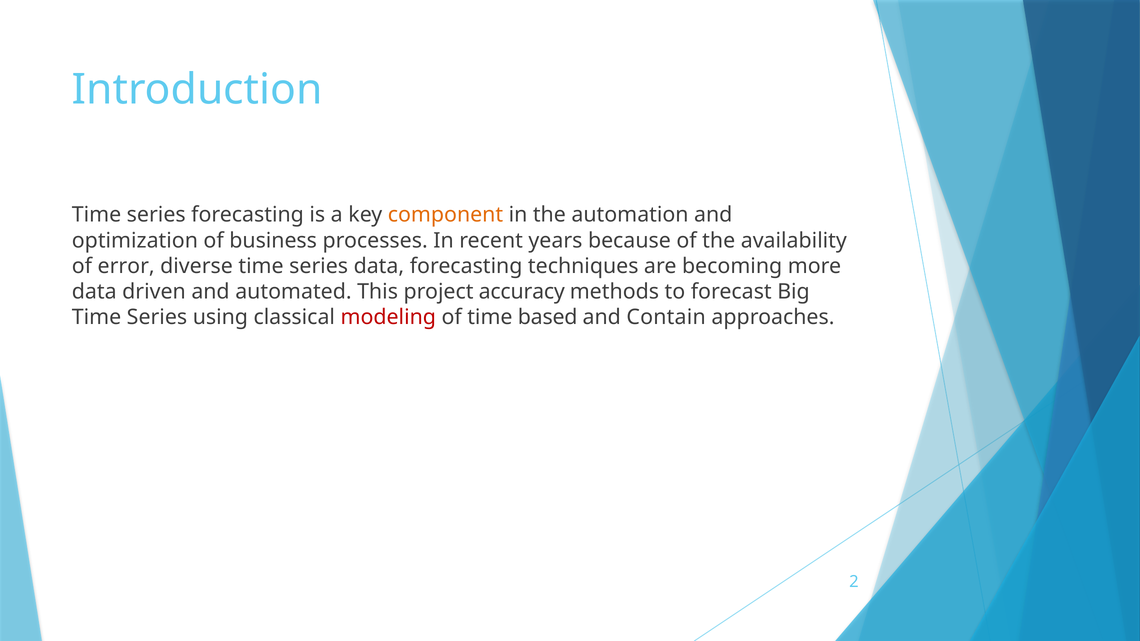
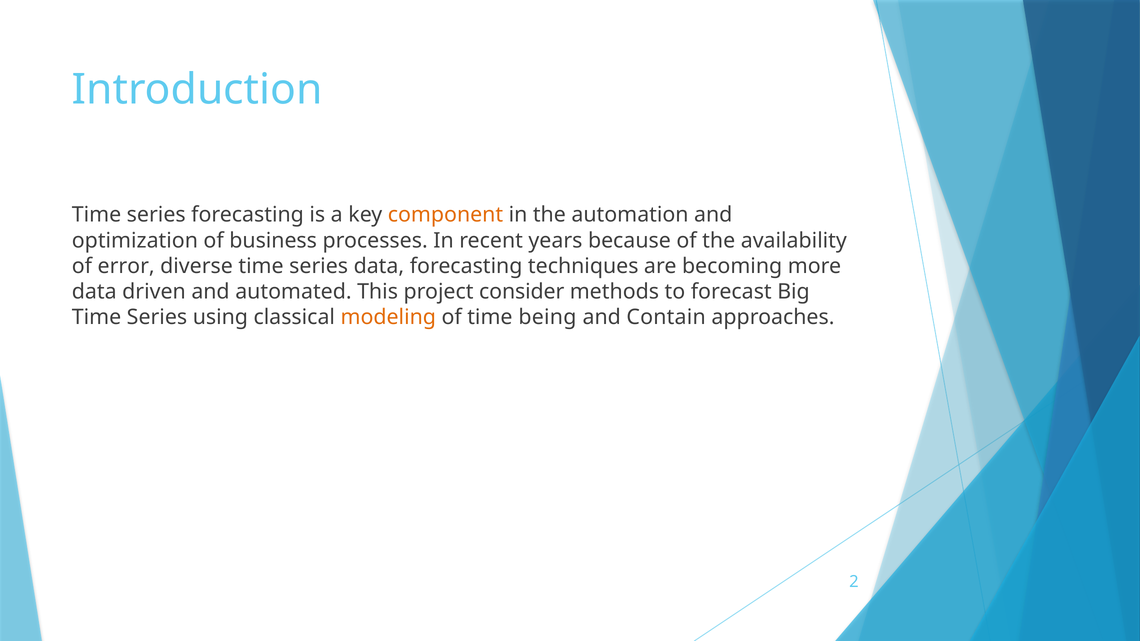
accuracy: accuracy -> consider
modeling colour: red -> orange
based: based -> being
